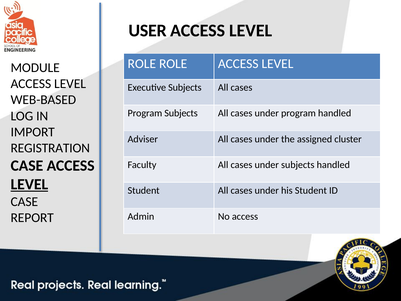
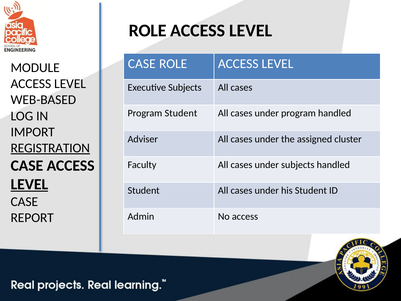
USER at (148, 31): USER -> ROLE
ROLE at (142, 64): ROLE -> CASE
Program Subjects: Subjects -> Student
REGISTRATION underline: none -> present
